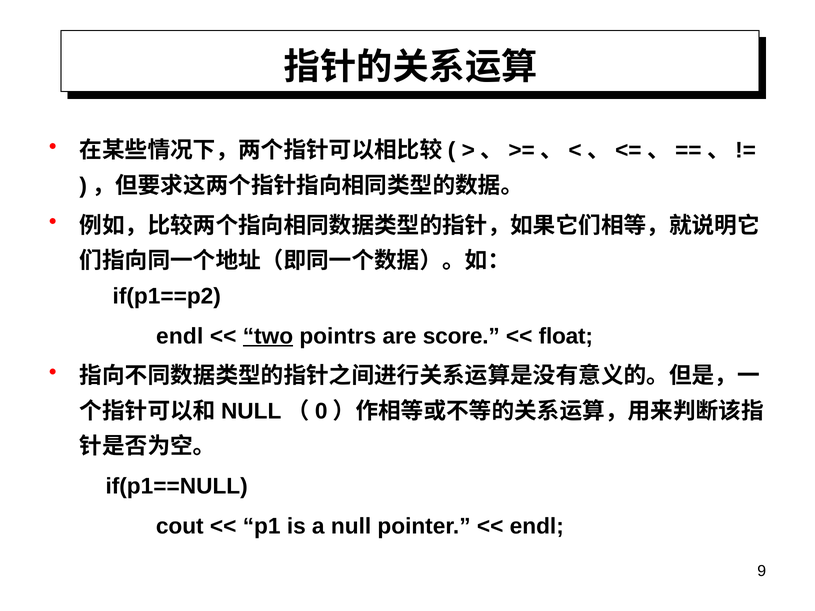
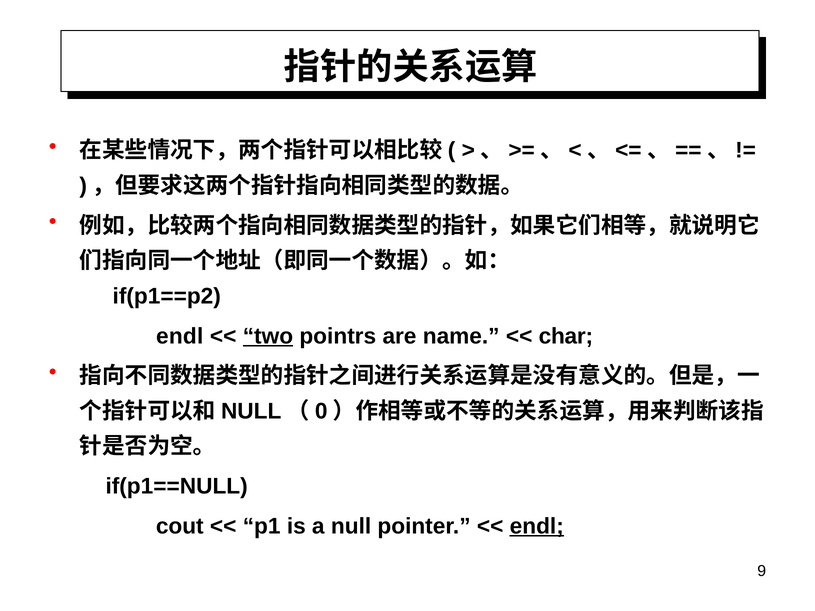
score: score -> name
float: float -> char
endl at (537, 526) underline: none -> present
